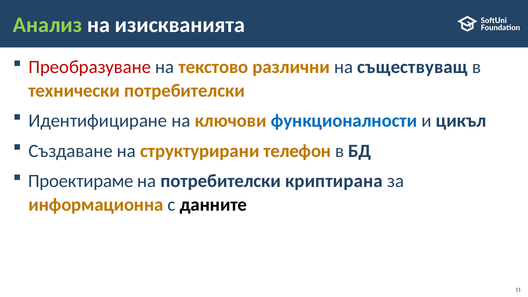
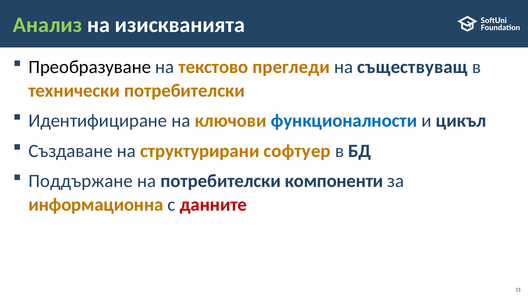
Преобразуване colour: red -> black
различни: различни -> прегледи
телефон: телефон -> софтуер
Проектираме: Проектираме -> Поддържане
криптирана: криптирана -> компоненти
данните colour: black -> red
